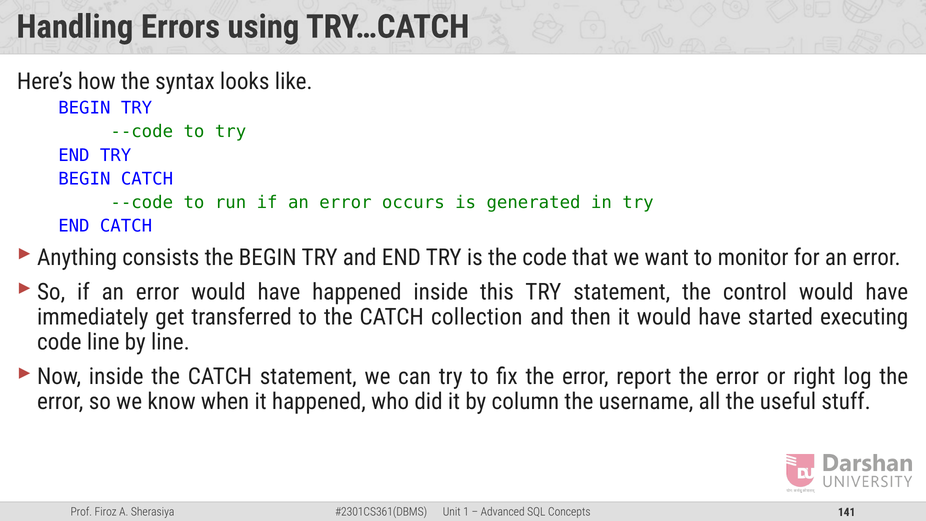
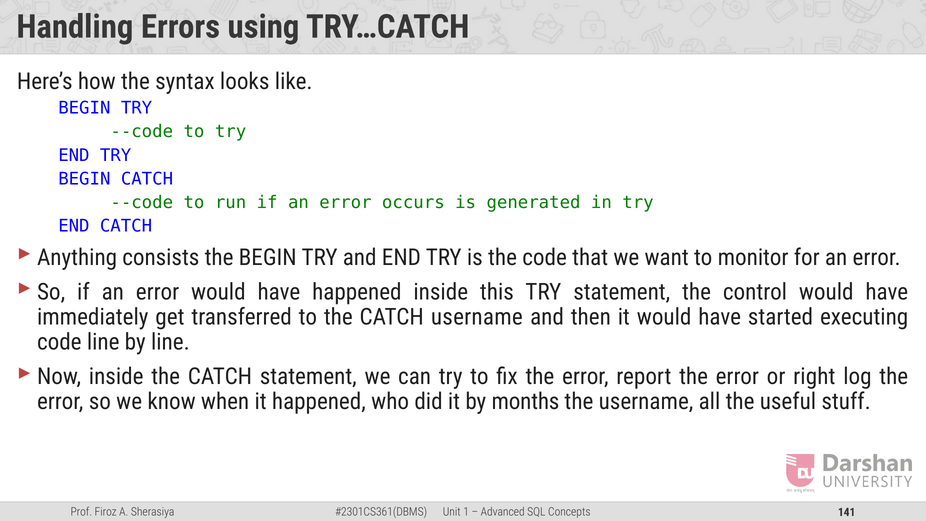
CATCH collection: collection -> username
column: column -> months
